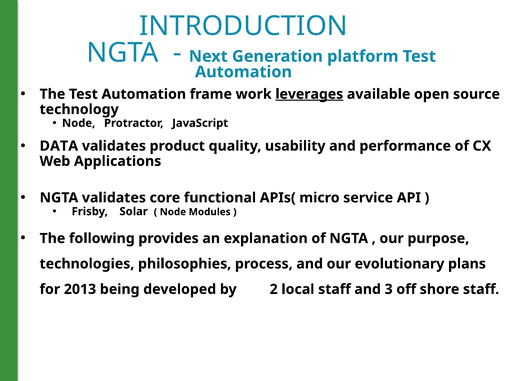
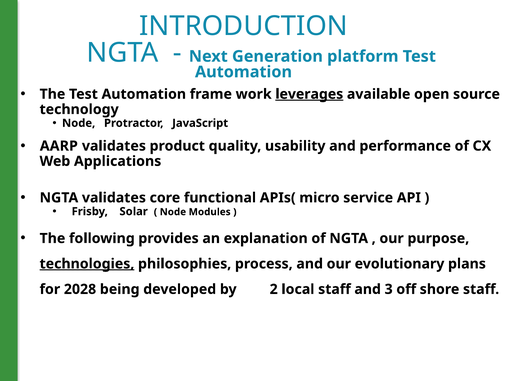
DATA: DATA -> AARP
technologies underline: none -> present
2013: 2013 -> 2028
